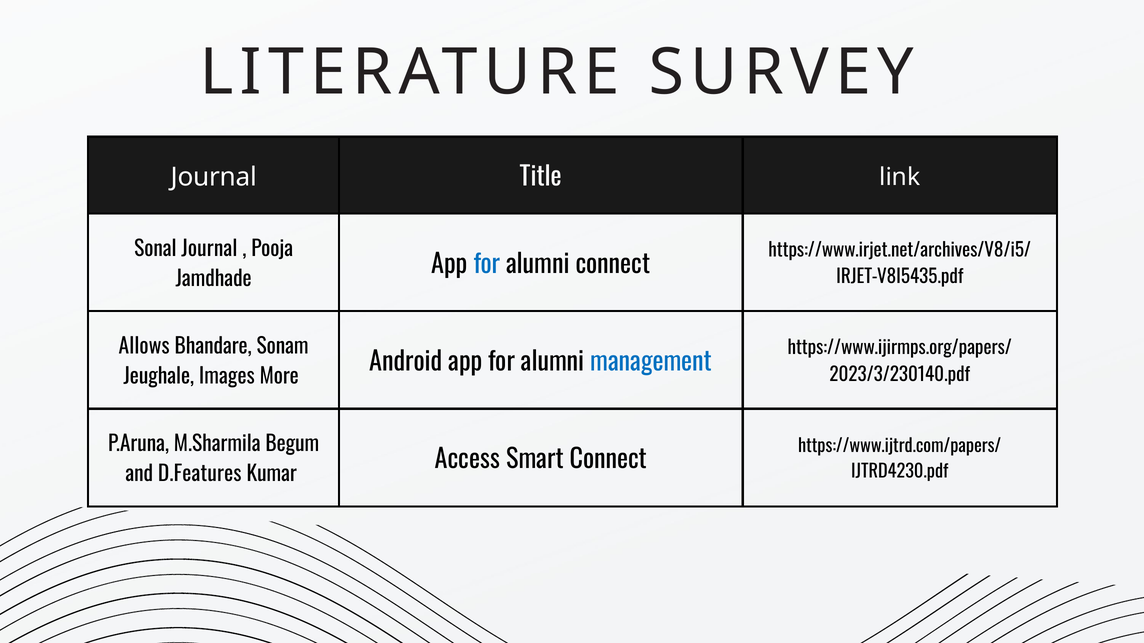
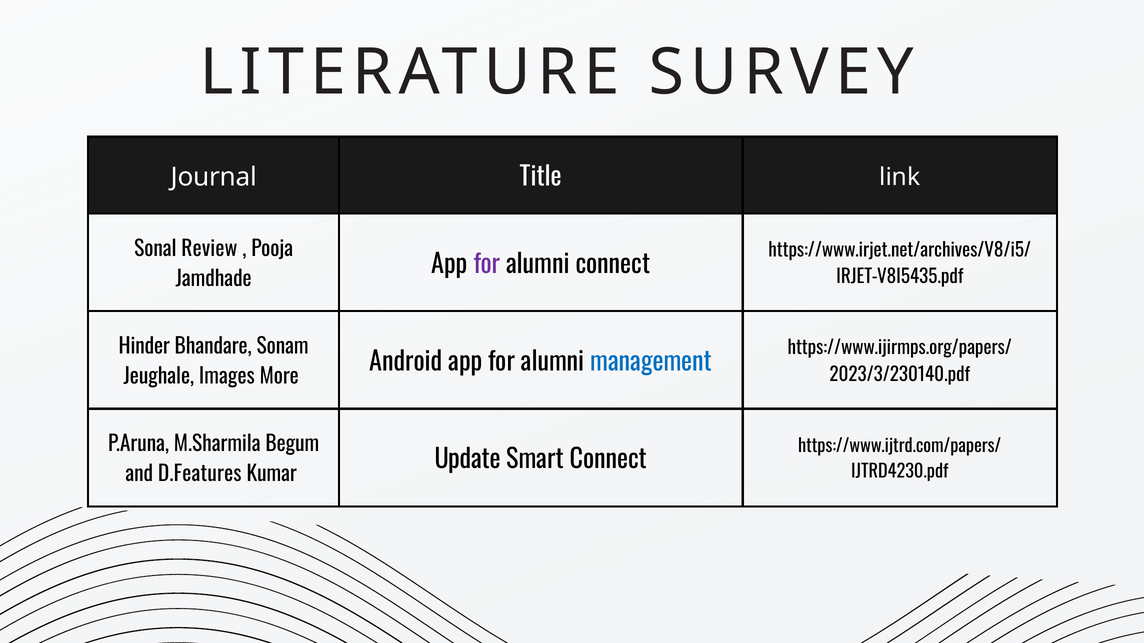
Sonal Journal: Journal -> Review
for at (487, 265) colour: blue -> purple
Allows: Allows -> Hinder
Access: Access -> Update
